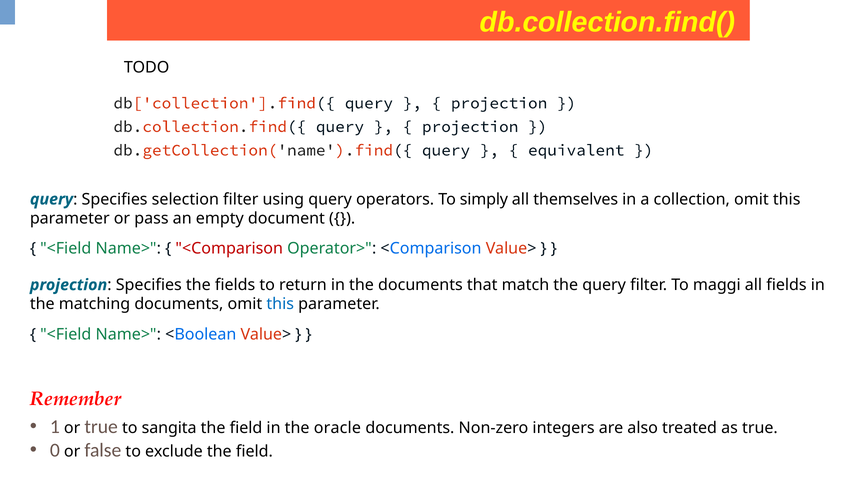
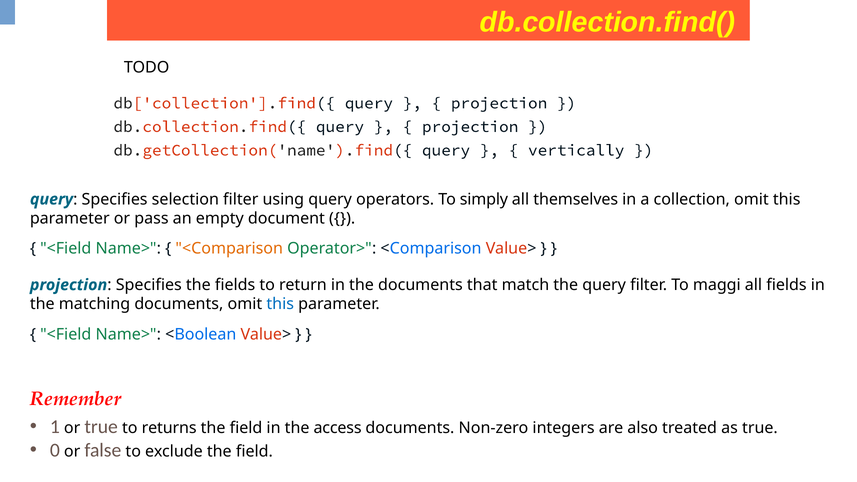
equivalent: equivalent -> vertically
<Comparison at (229, 249) colour: red -> orange
sangita: sangita -> returns
oracle: oracle -> access
